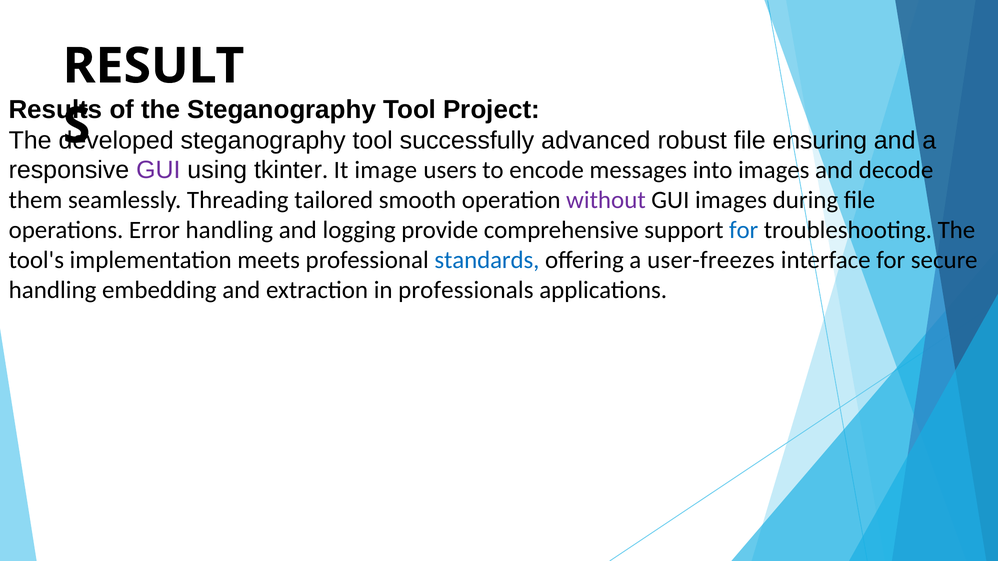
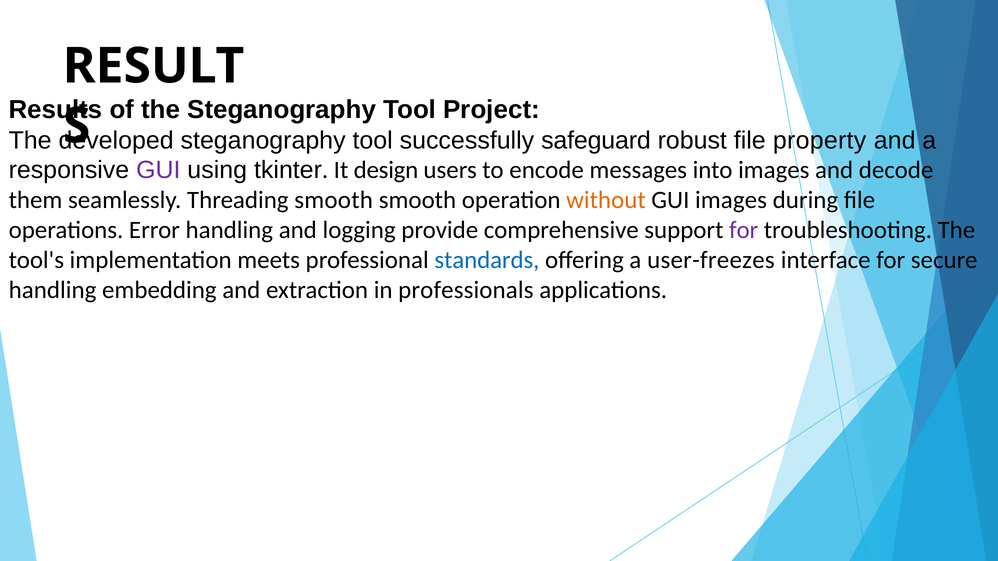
advanced: advanced -> safeguard
ensuring: ensuring -> property
image: image -> design
Threading tailored: tailored -> smooth
without colour: purple -> orange
for at (744, 230) colour: blue -> purple
